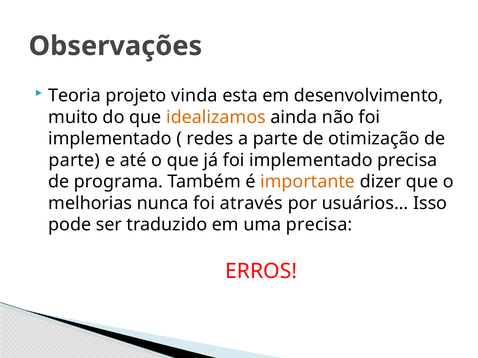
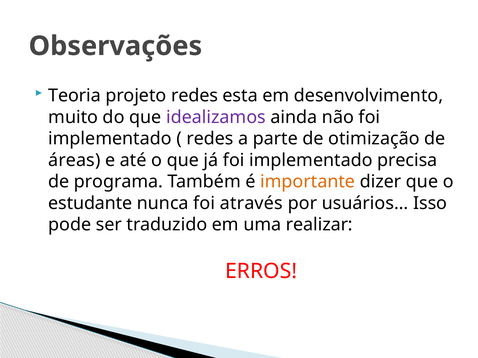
projeto vinda: vinda -> redes
idealizamos colour: orange -> purple
parte at (74, 160): parte -> áreas
melhorias: melhorias -> estudante
uma precisa: precisa -> realizar
